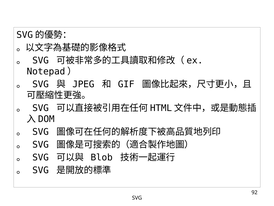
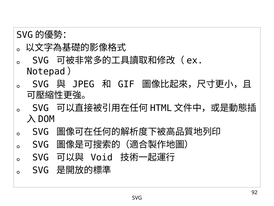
Blob: Blob -> Void
